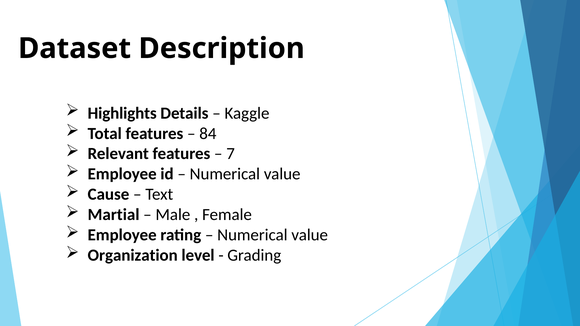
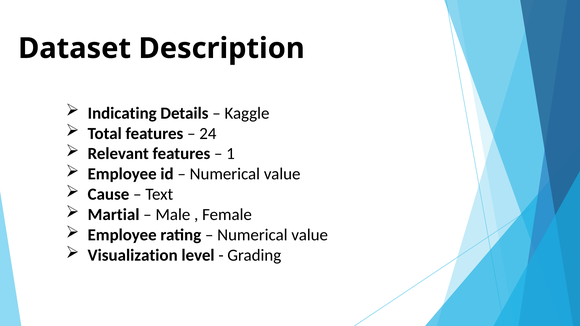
Highlights: Highlights -> Indicating
84: 84 -> 24
7: 7 -> 1
Organization: Organization -> Visualization
